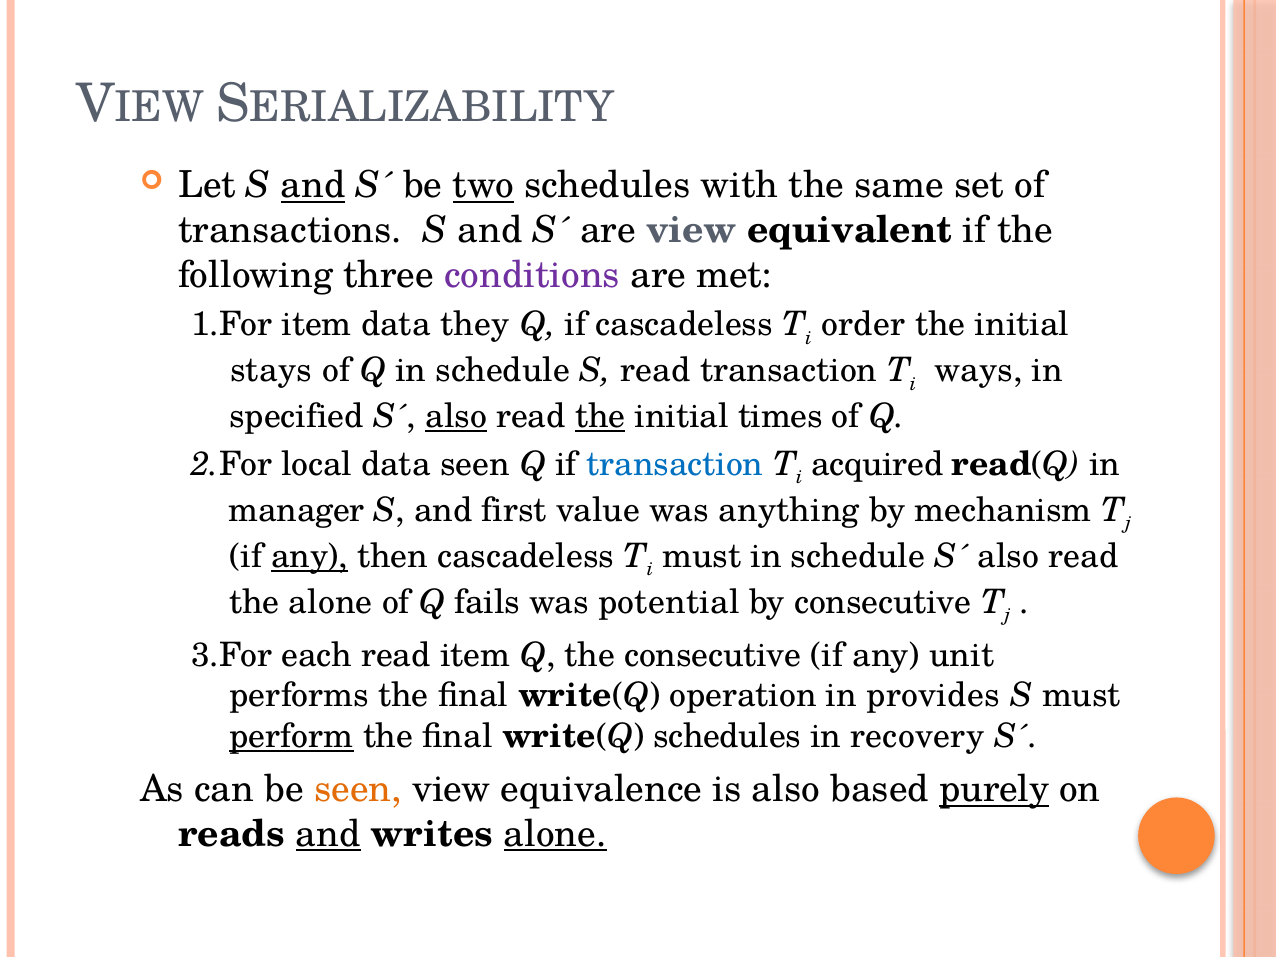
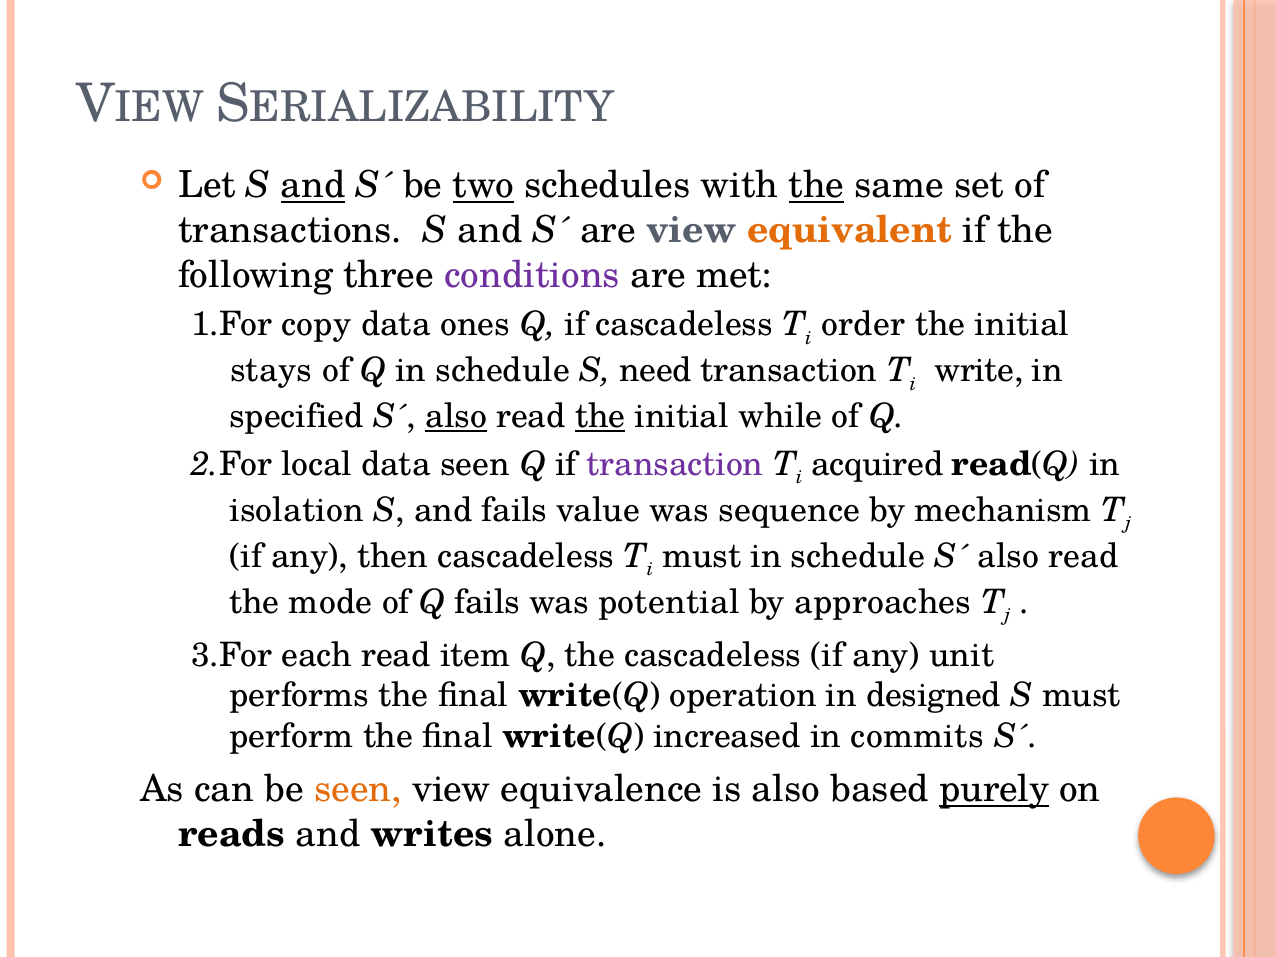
the at (817, 186) underline: none -> present
equivalent colour: black -> orange
item at (317, 325): item -> copy
they: they -> ones
S read: read -> need
ways: ways -> write
times: times -> while
transaction at (675, 464) colour: blue -> purple
manager: manager -> isolation
and first: first -> fails
anything: anything -> sequence
any at (310, 556) underline: present -> none
the alone: alone -> mode
by consecutive: consecutive -> approaches
the consecutive: consecutive -> cascadeless
provides: provides -> designed
perform underline: present -> none
write(Q schedules: schedules -> increased
recovery: recovery -> commits
and at (328, 834) underline: present -> none
alone at (555, 834) underline: present -> none
